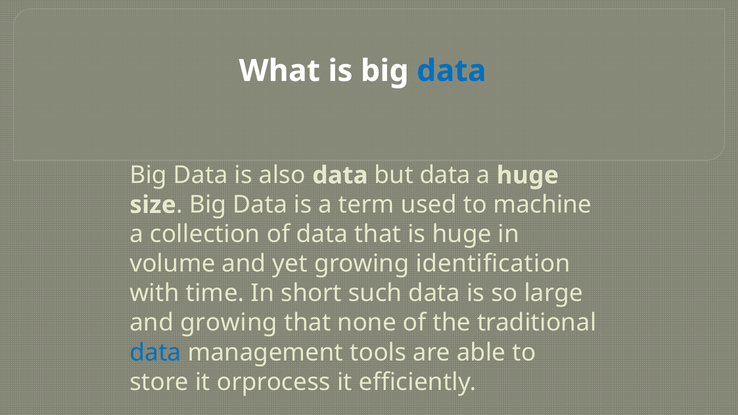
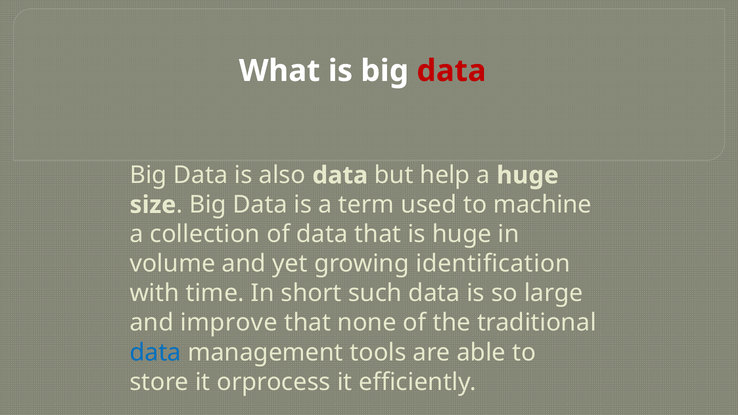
data at (451, 71) colour: blue -> red
but data: data -> help
and growing: growing -> improve
